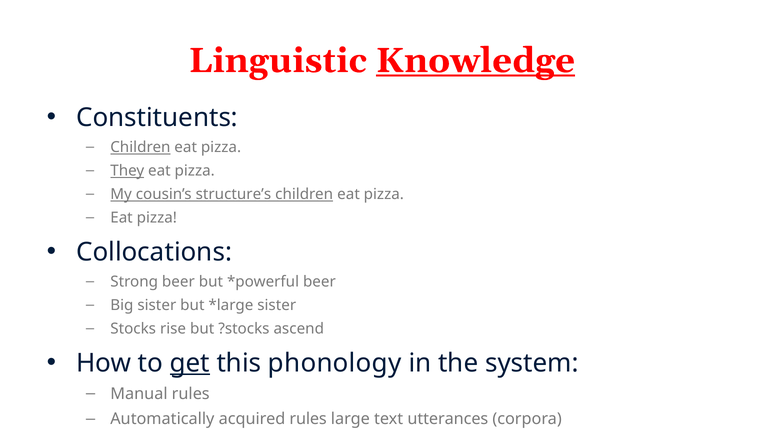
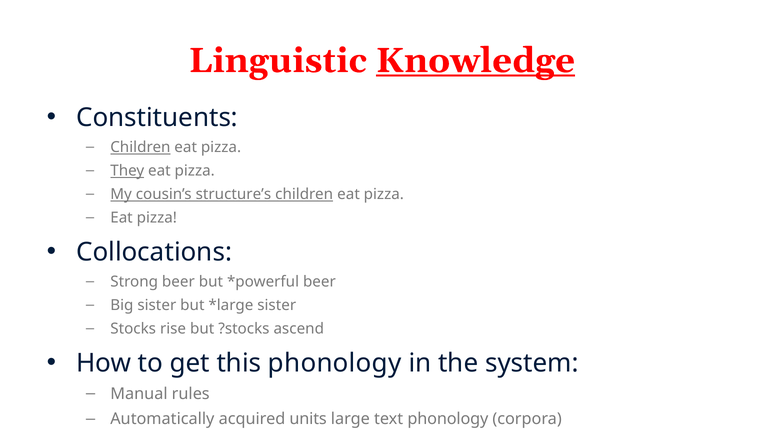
get underline: present -> none
acquired rules: rules -> units
text utterances: utterances -> phonology
